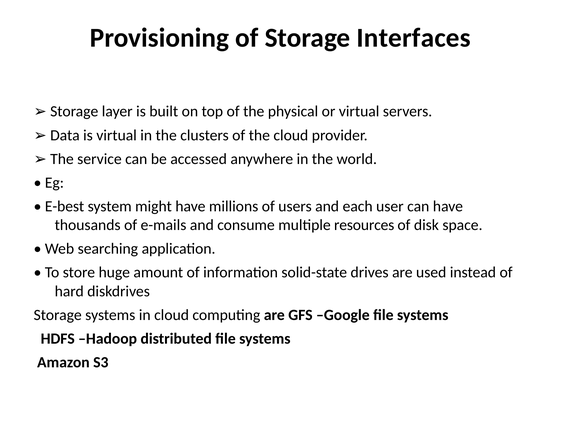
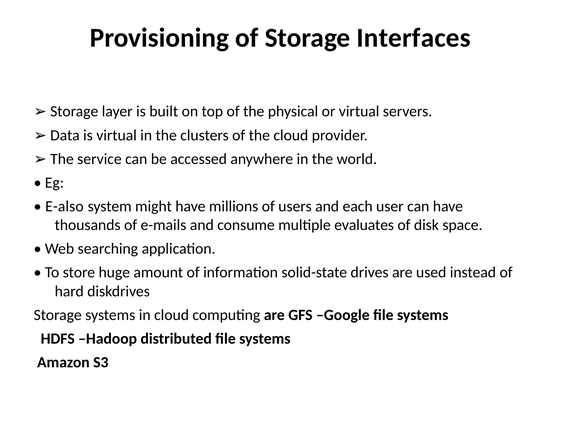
E-best: E-best -> E-also
resources: resources -> evaluates
